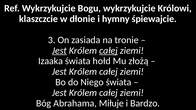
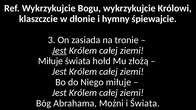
całej at (108, 51) underline: present -> none
Izaaka at (51, 61): Izaaka -> Miłuje
Niego świata: świata -> miłuje
Miłuje: Miłuje -> Możni
i Bardzo: Bardzo -> Świata
